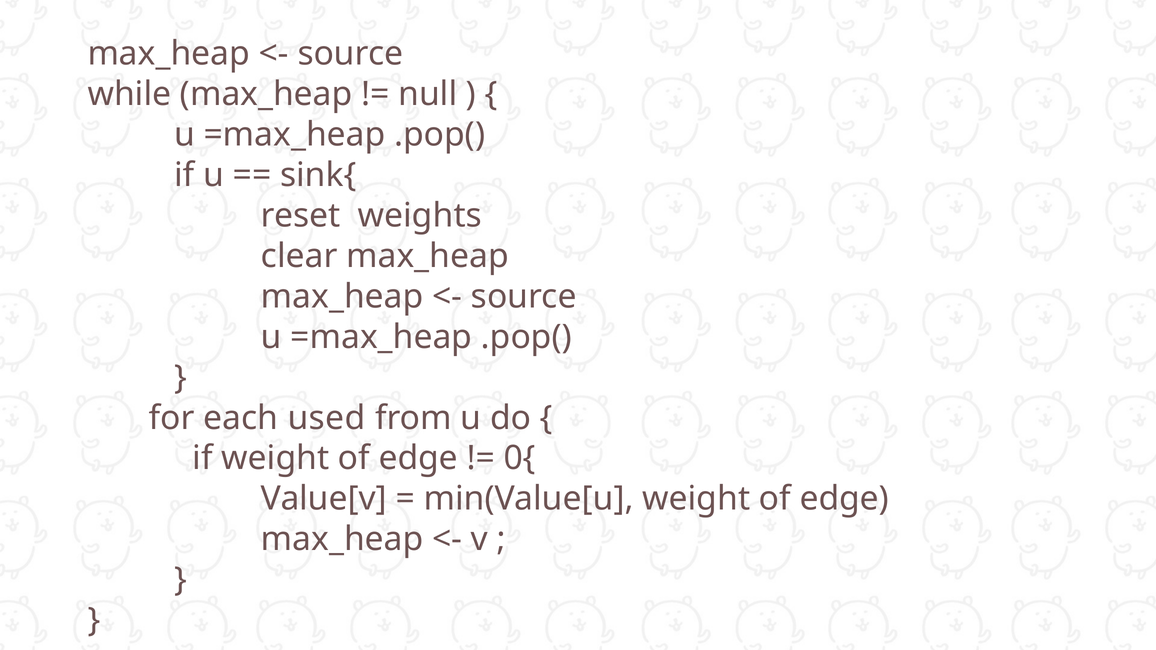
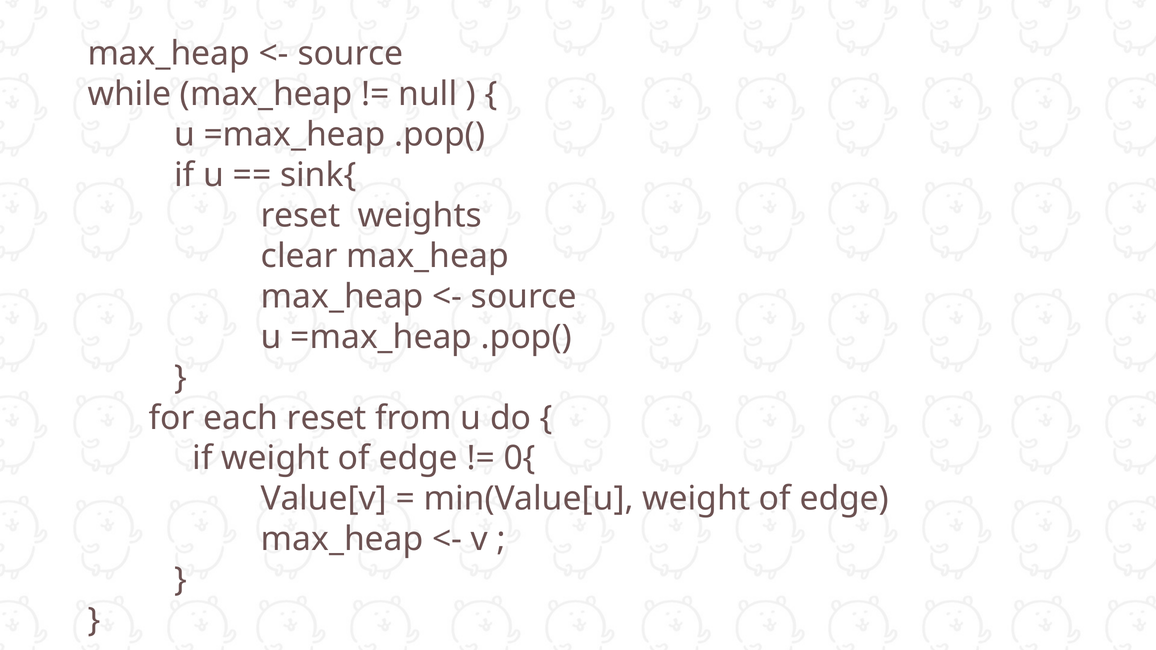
each used: used -> reset
